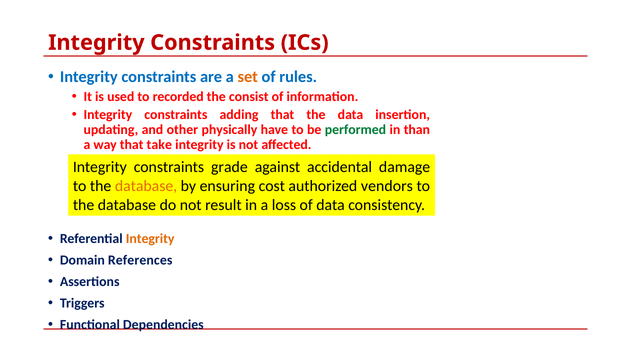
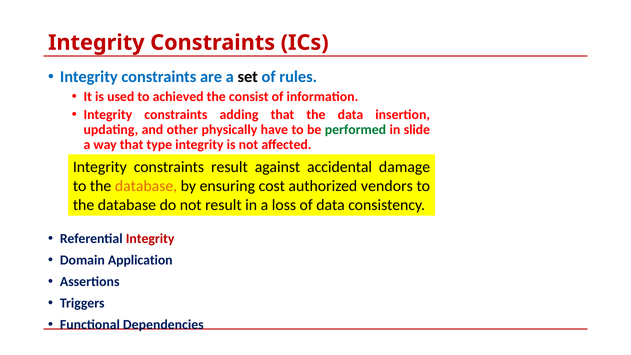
set colour: orange -> black
recorded: recorded -> achieved
than: than -> slide
take: take -> type
constraints grade: grade -> result
Integrity at (150, 239) colour: orange -> red
References: References -> Application
